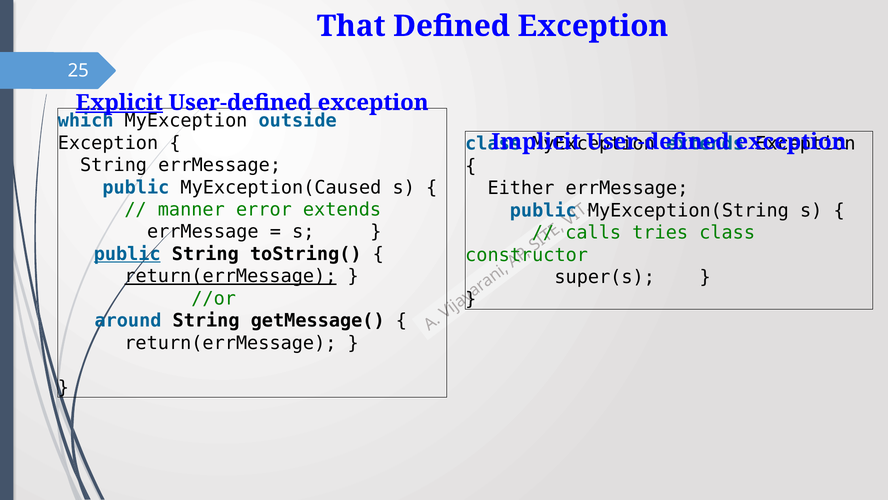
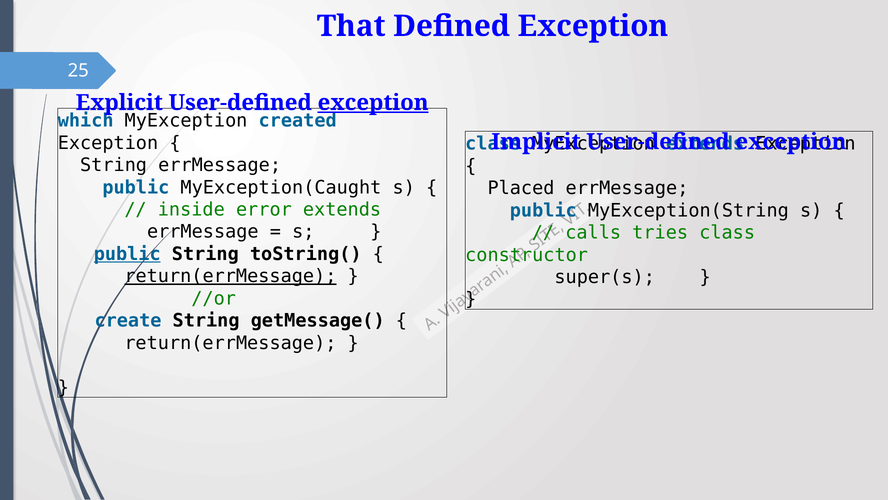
Explicit underline: present -> none
exception at (373, 103) underline: none -> present
outside: outside -> created
MyException(Caused: MyException(Caused -> MyException(Caught
Either: Either -> Placed
manner: manner -> inside
around: around -> create
